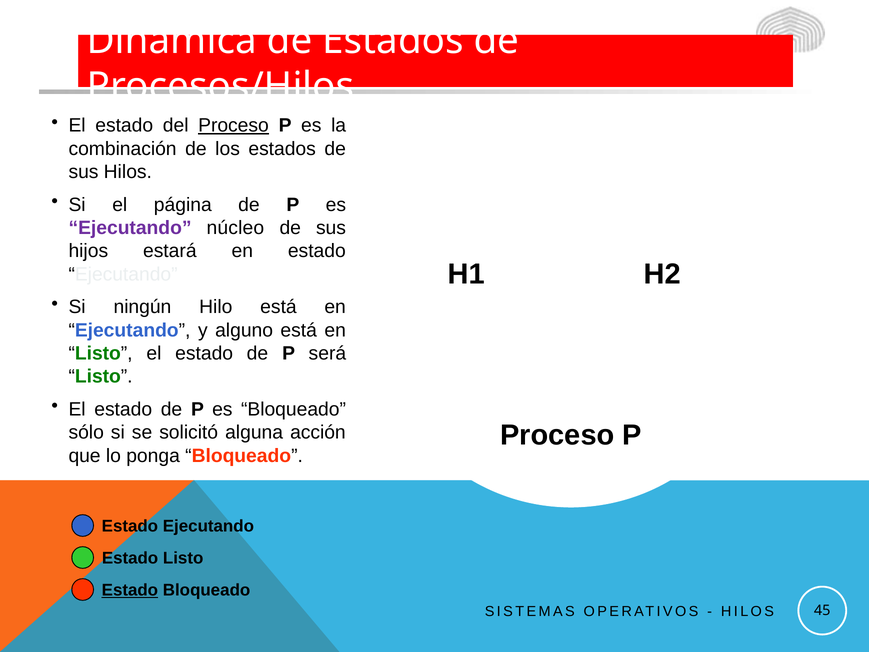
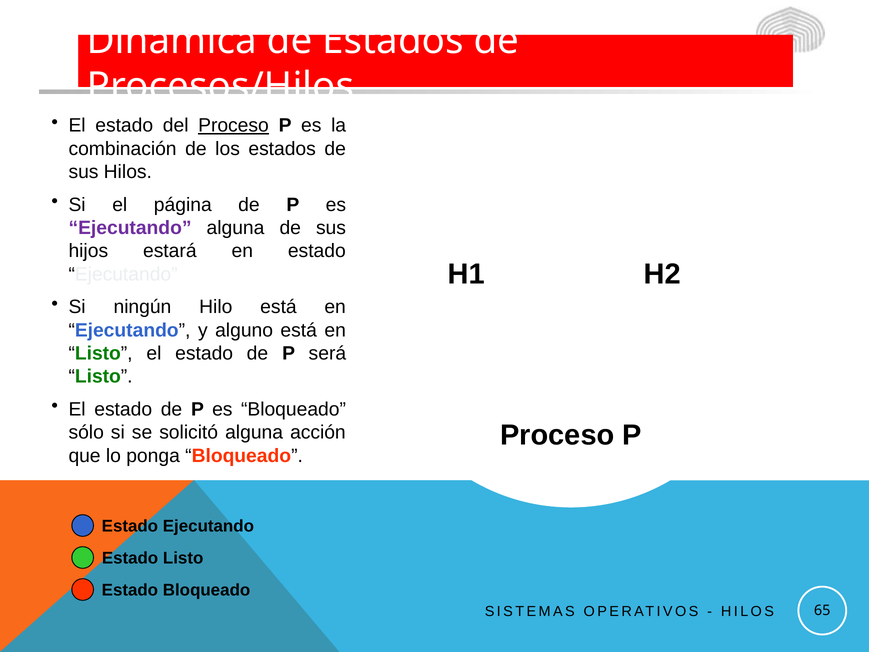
Ejecutando núcleo: núcleo -> alguna
Estado at (130, 590) underline: present -> none
45: 45 -> 65
